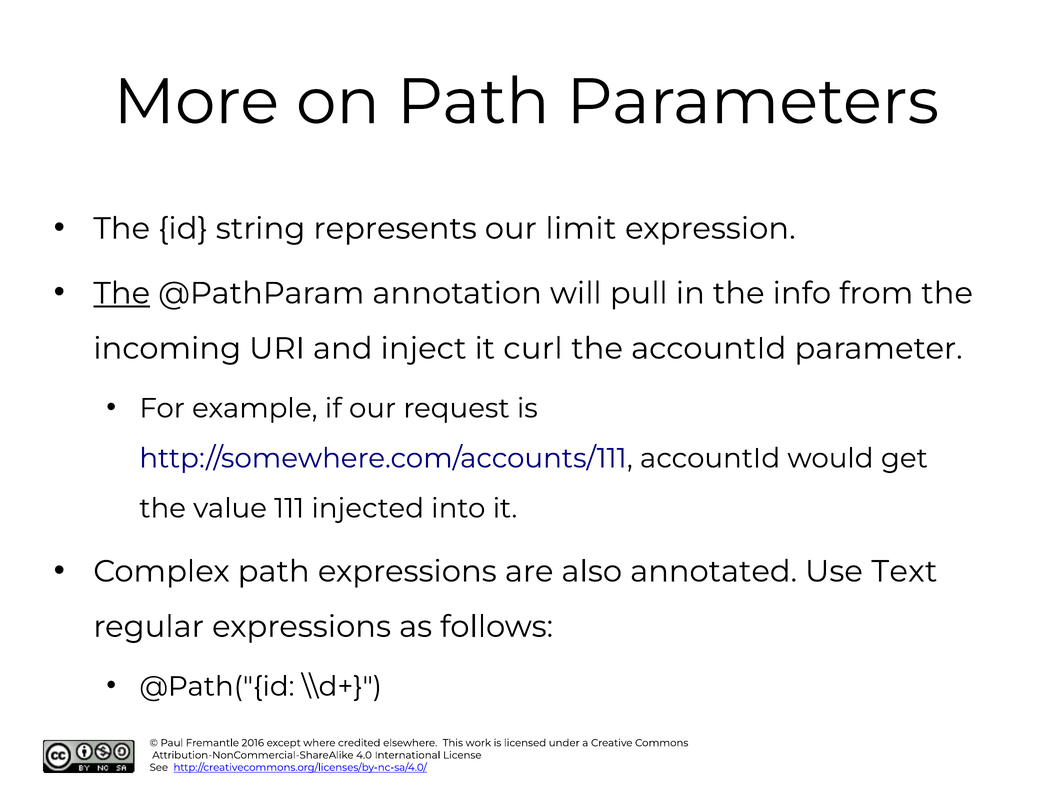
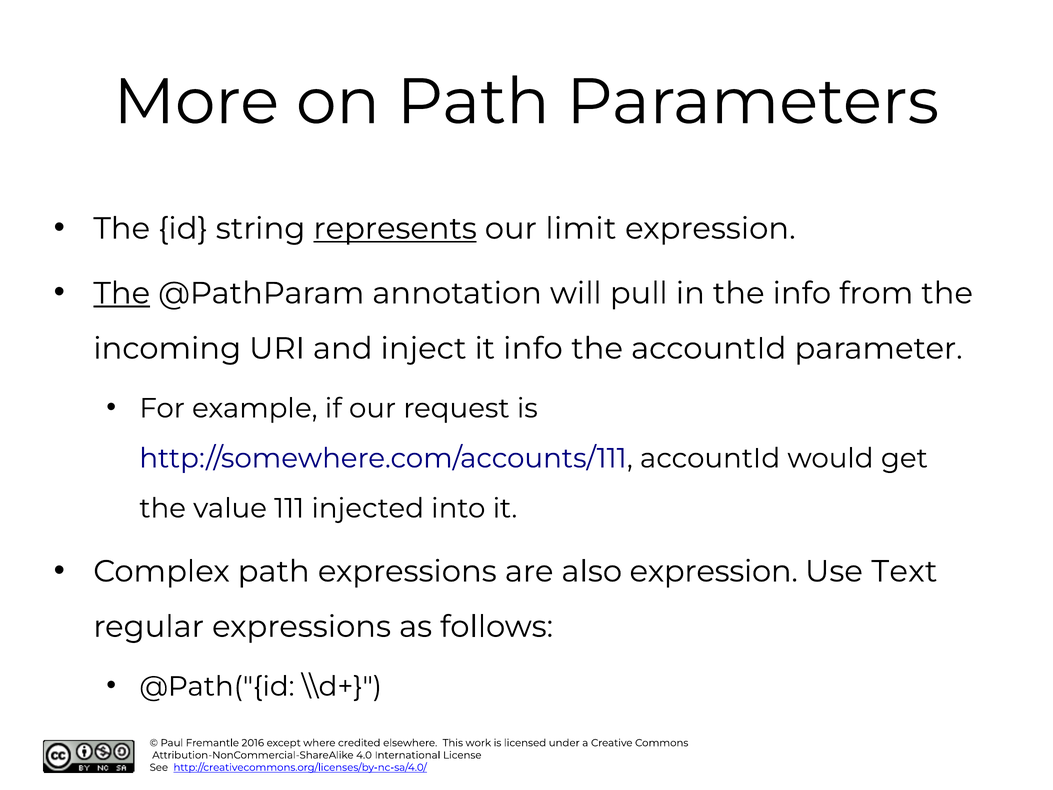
represents underline: none -> present
it curl: curl -> info
also annotated: annotated -> expression
